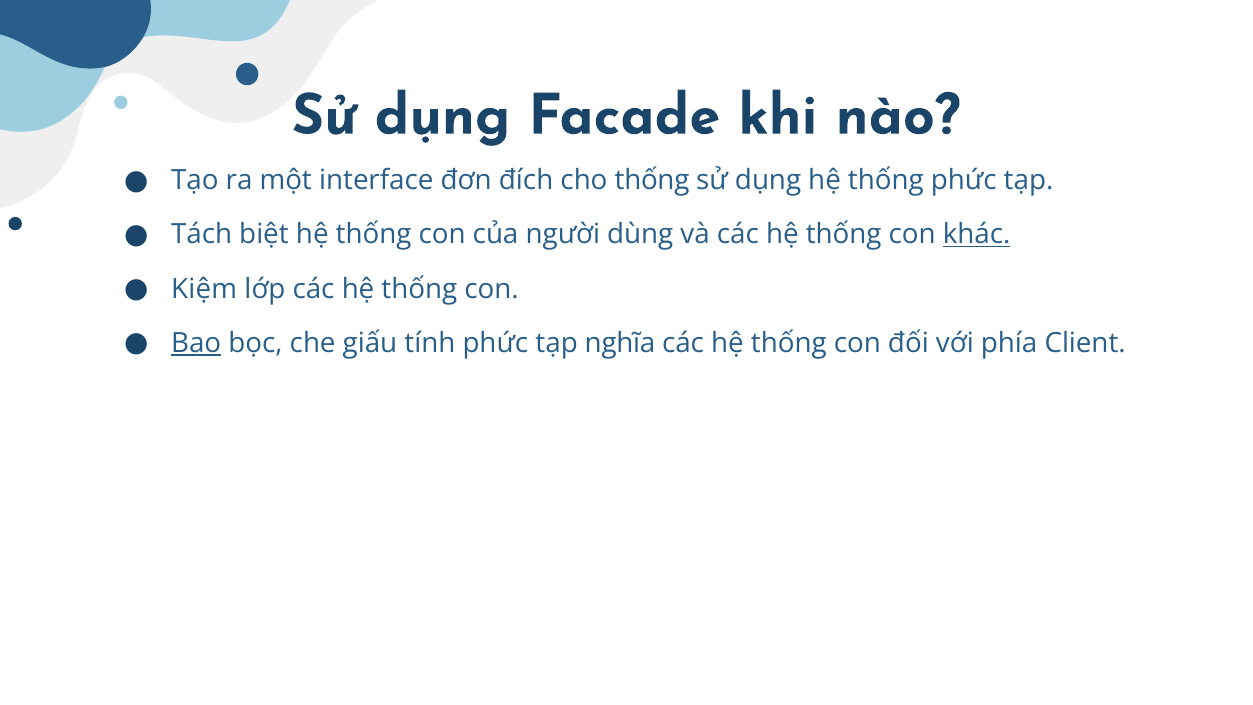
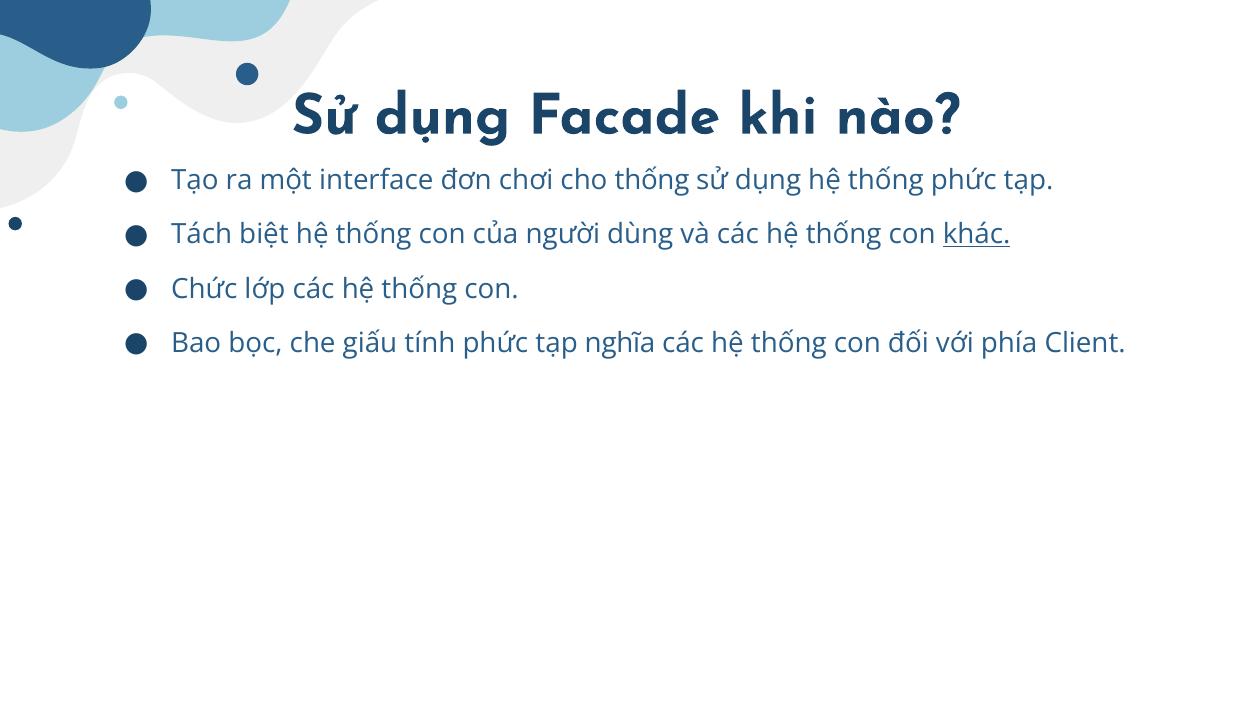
đích: đích -> chơi
Kiệm: Kiệm -> Chức
Bao underline: present -> none
